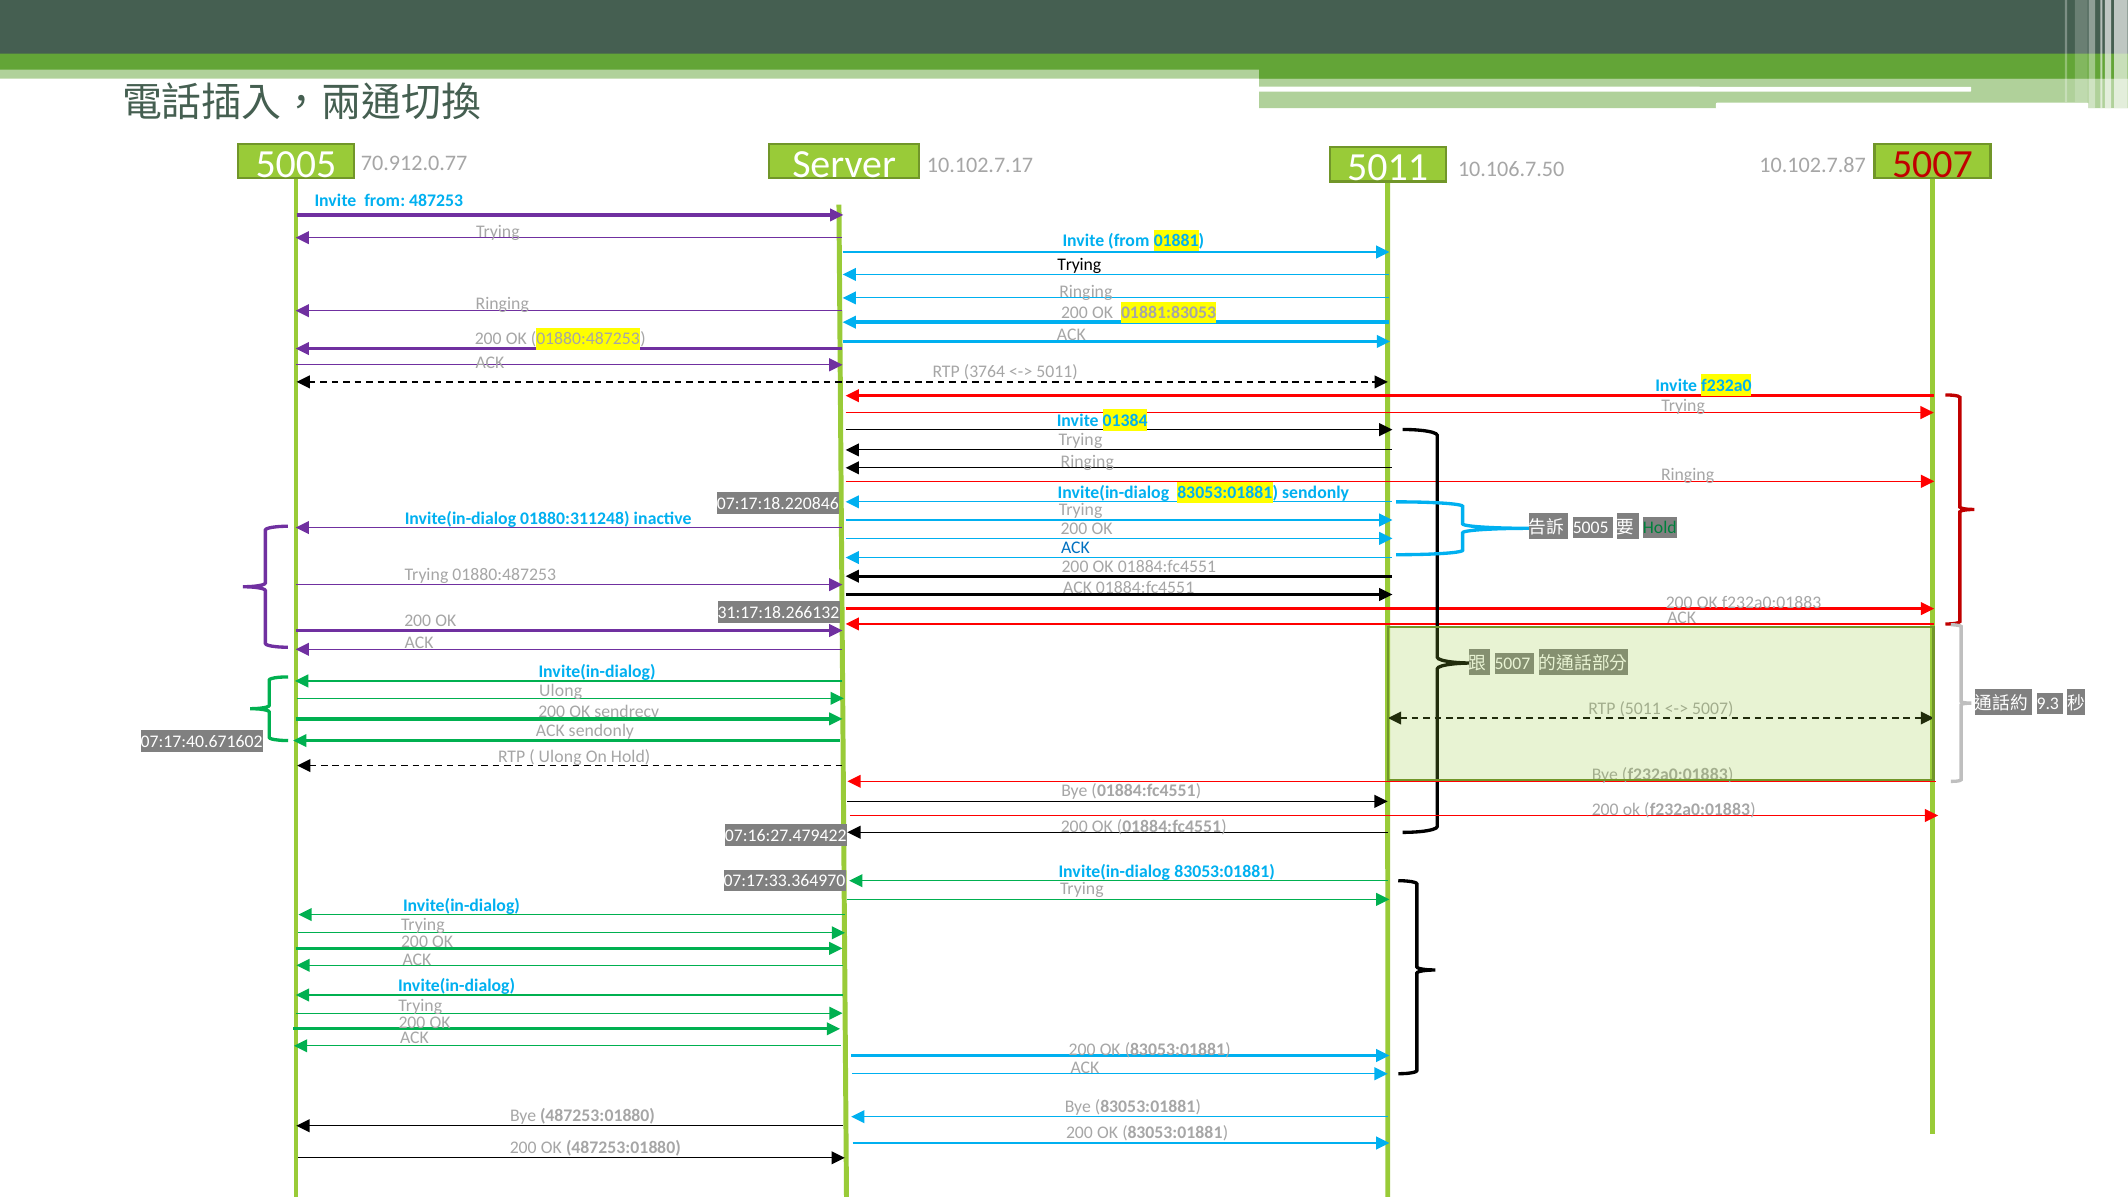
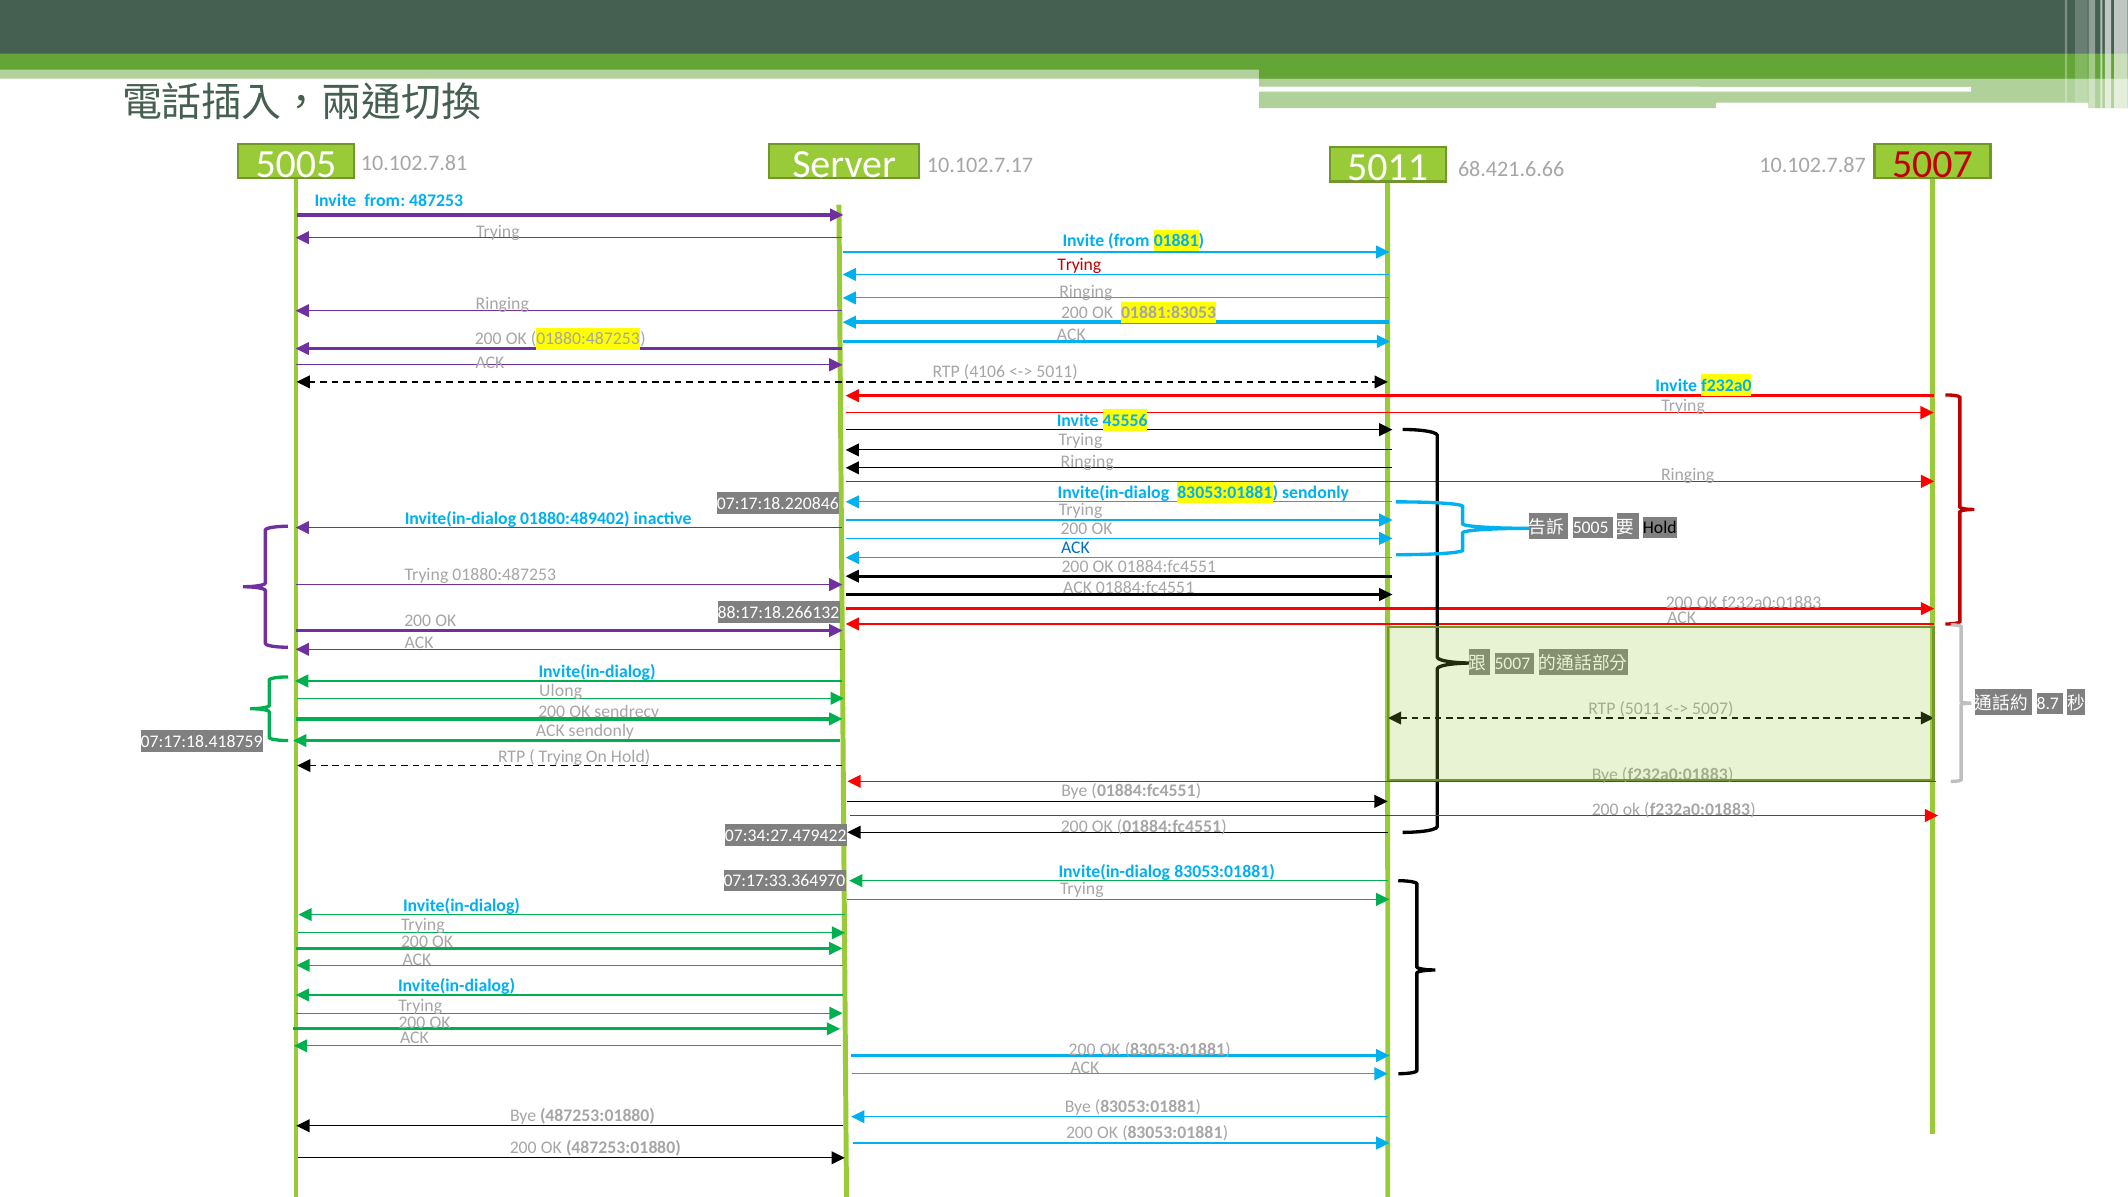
10.106.7.50: 10.106.7.50 -> 68.421.6.66
70.912.0.77: 70.912.0.77 -> 10.102.7.81
Trying at (1079, 264) colour: black -> red
3764: 3764 -> 4106
01384: 01384 -> 45556
01880:311248: 01880:311248 -> 01880:489402
Hold at (1660, 528) colour: green -> black
31:17:18.266132: 31:17:18.266132 -> 88:17:18.266132
9.3: 9.3 -> 8.7
07:17:40.671602: 07:17:40.671602 -> 07:17:18.418759
Ulong at (560, 756): Ulong -> Trying
07:16:27.479422: 07:16:27.479422 -> 07:34:27.479422
